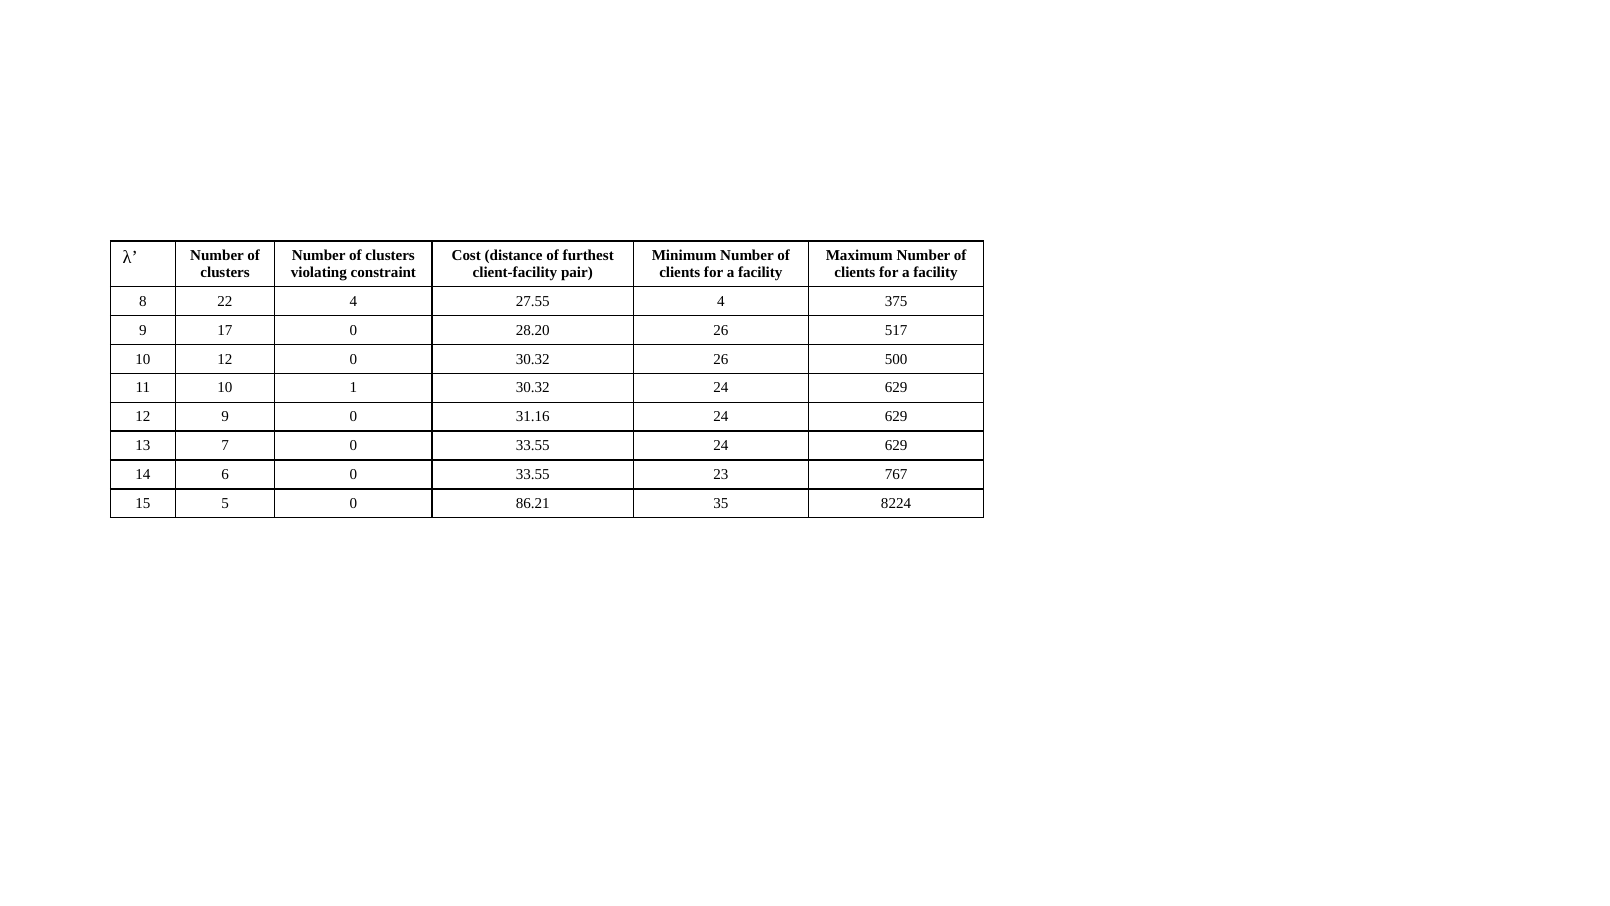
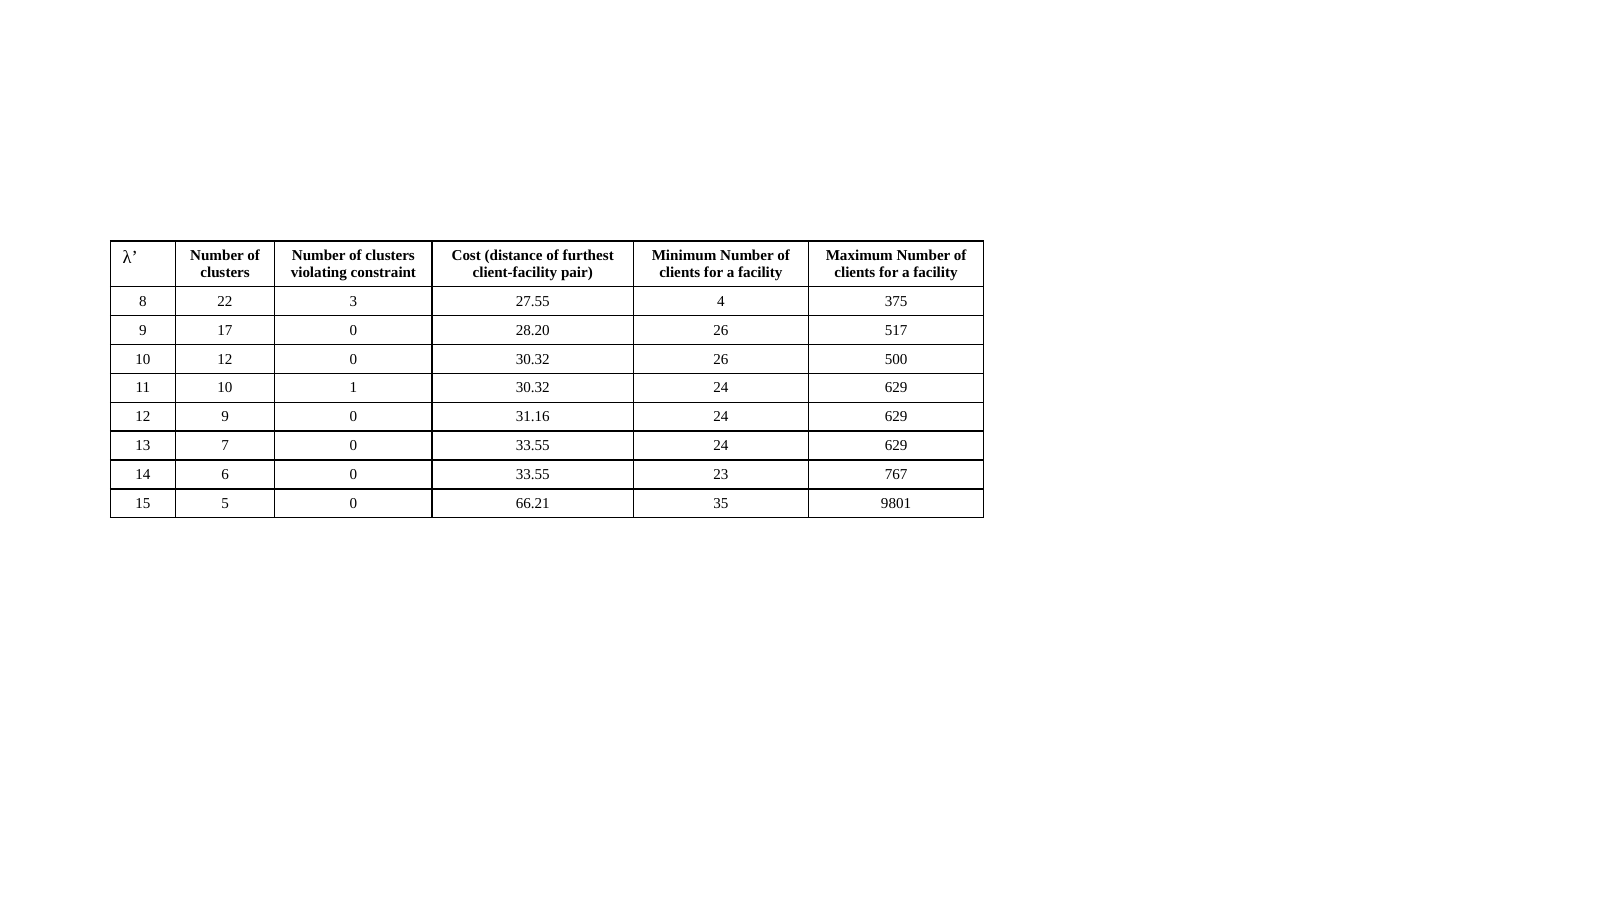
22 4: 4 -> 3
86.21: 86.21 -> 66.21
8224: 8224 -> 9801
